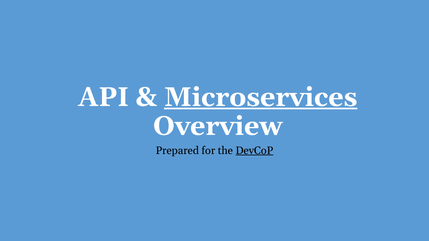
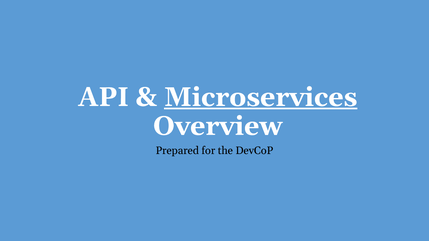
DevCoP underline: present -> none
